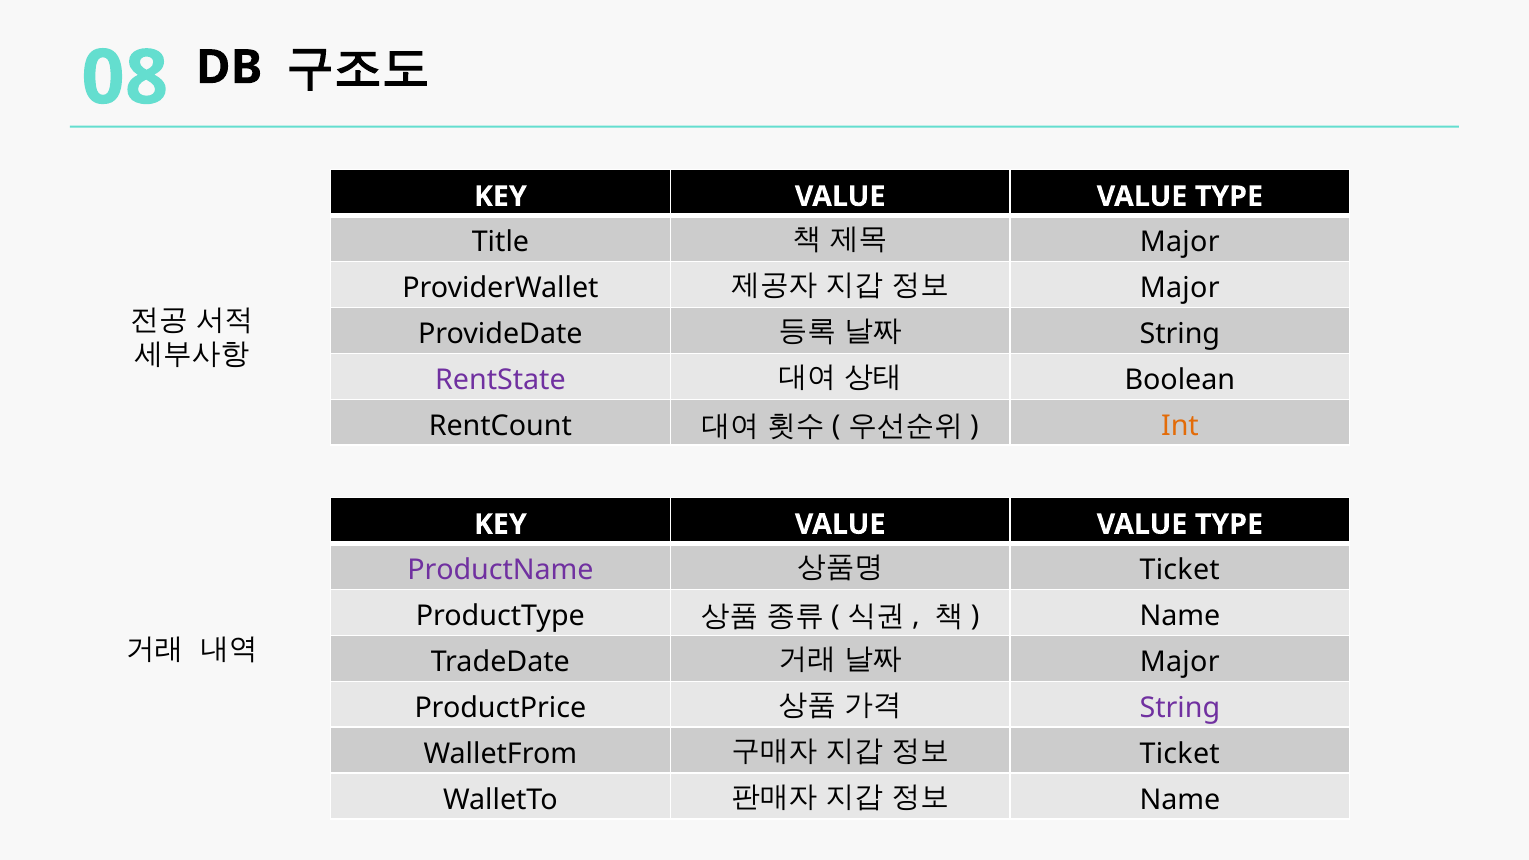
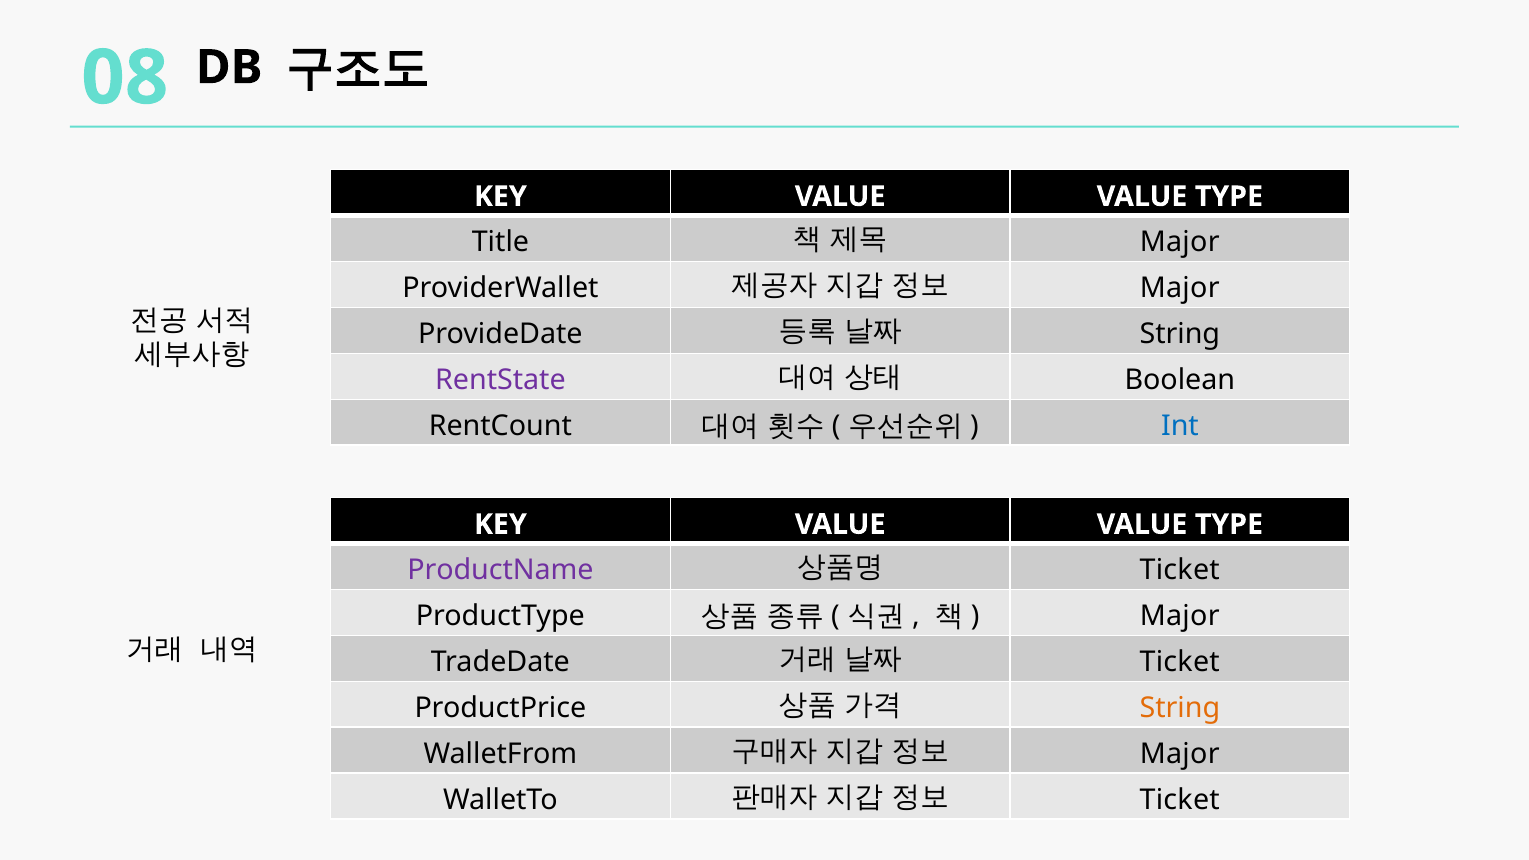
Int colour: orange -> blue
Name at (1180, 616): Name -> Major
Major at (1180, 662): Major -> Ticket
String at (1180, 708) colour: purple -> orange
Ticket at (1180, 754): Ticket -> Major
Name at (1180, 800): Name -> Ticket
